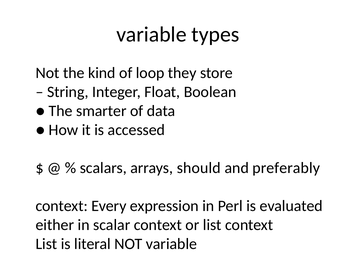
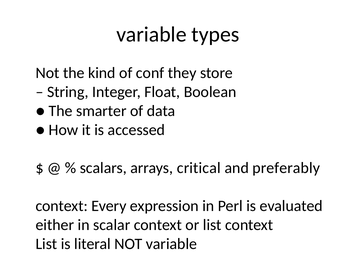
loop: loop -> conf
should: should -> critical
